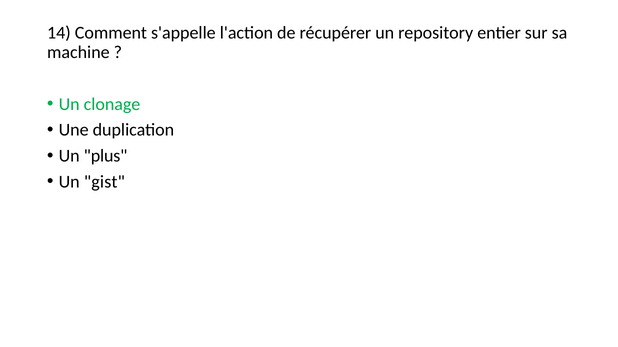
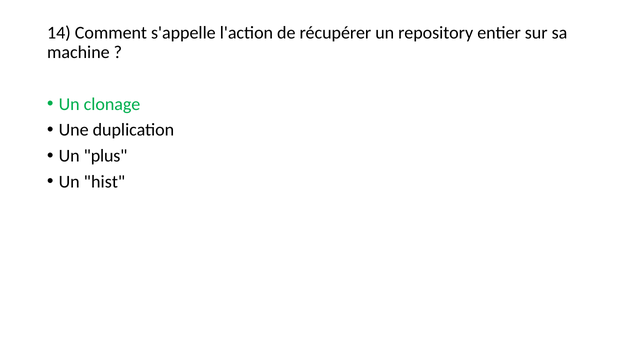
gist: gist -> hist
